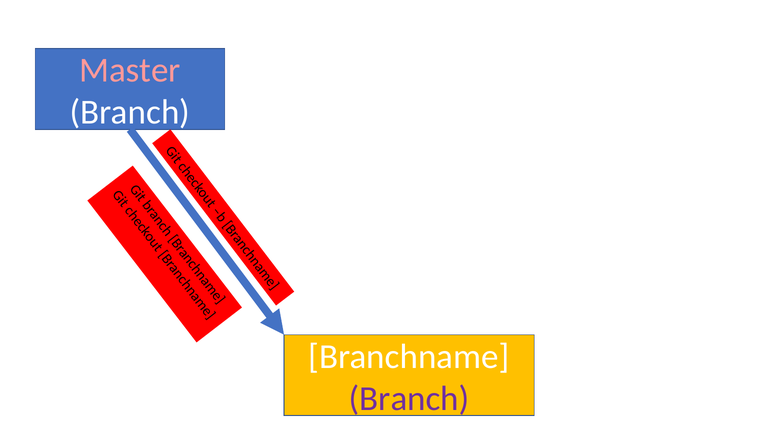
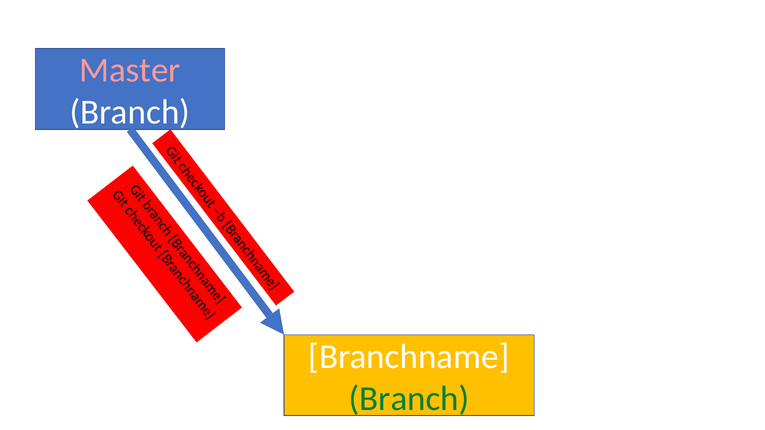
Branch at (409, 399) colour: purple -> green
